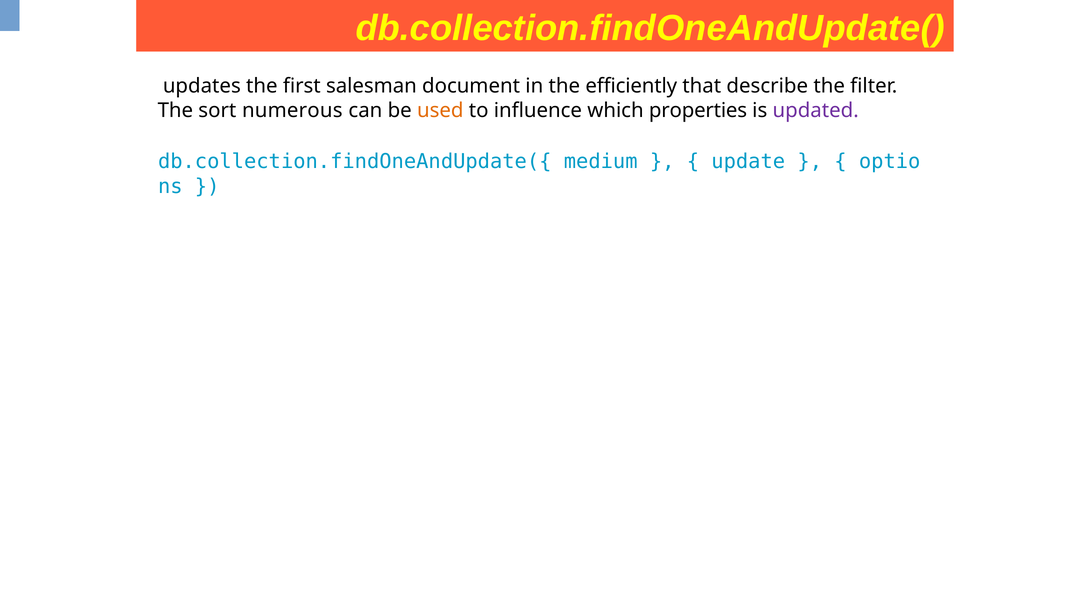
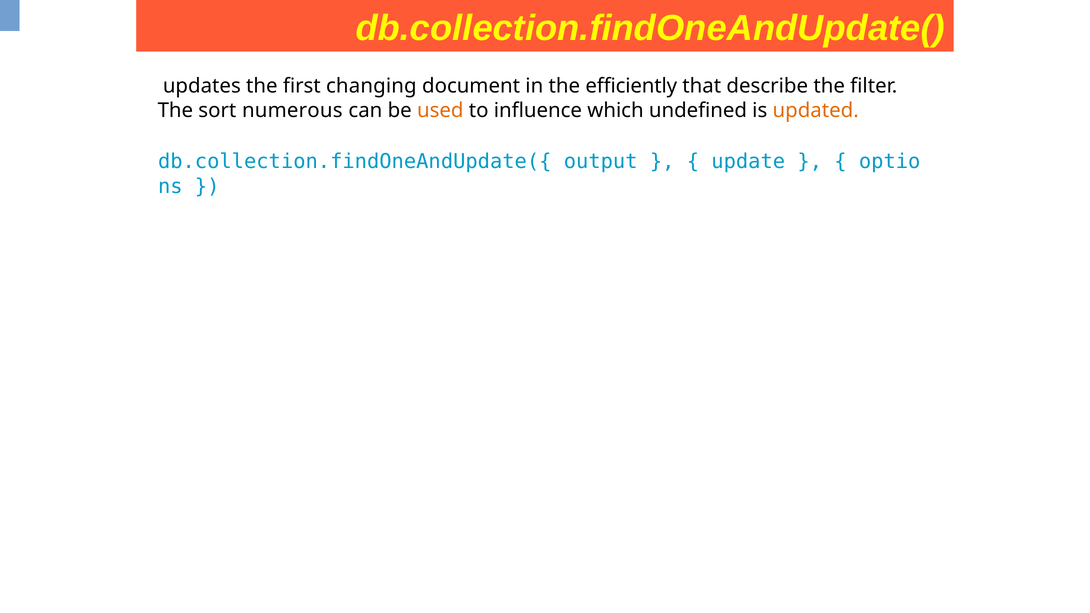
salesman: salesman -> changing
properties: properties -> undefined
updated colour: purple -> orange
medium: medium -> output
